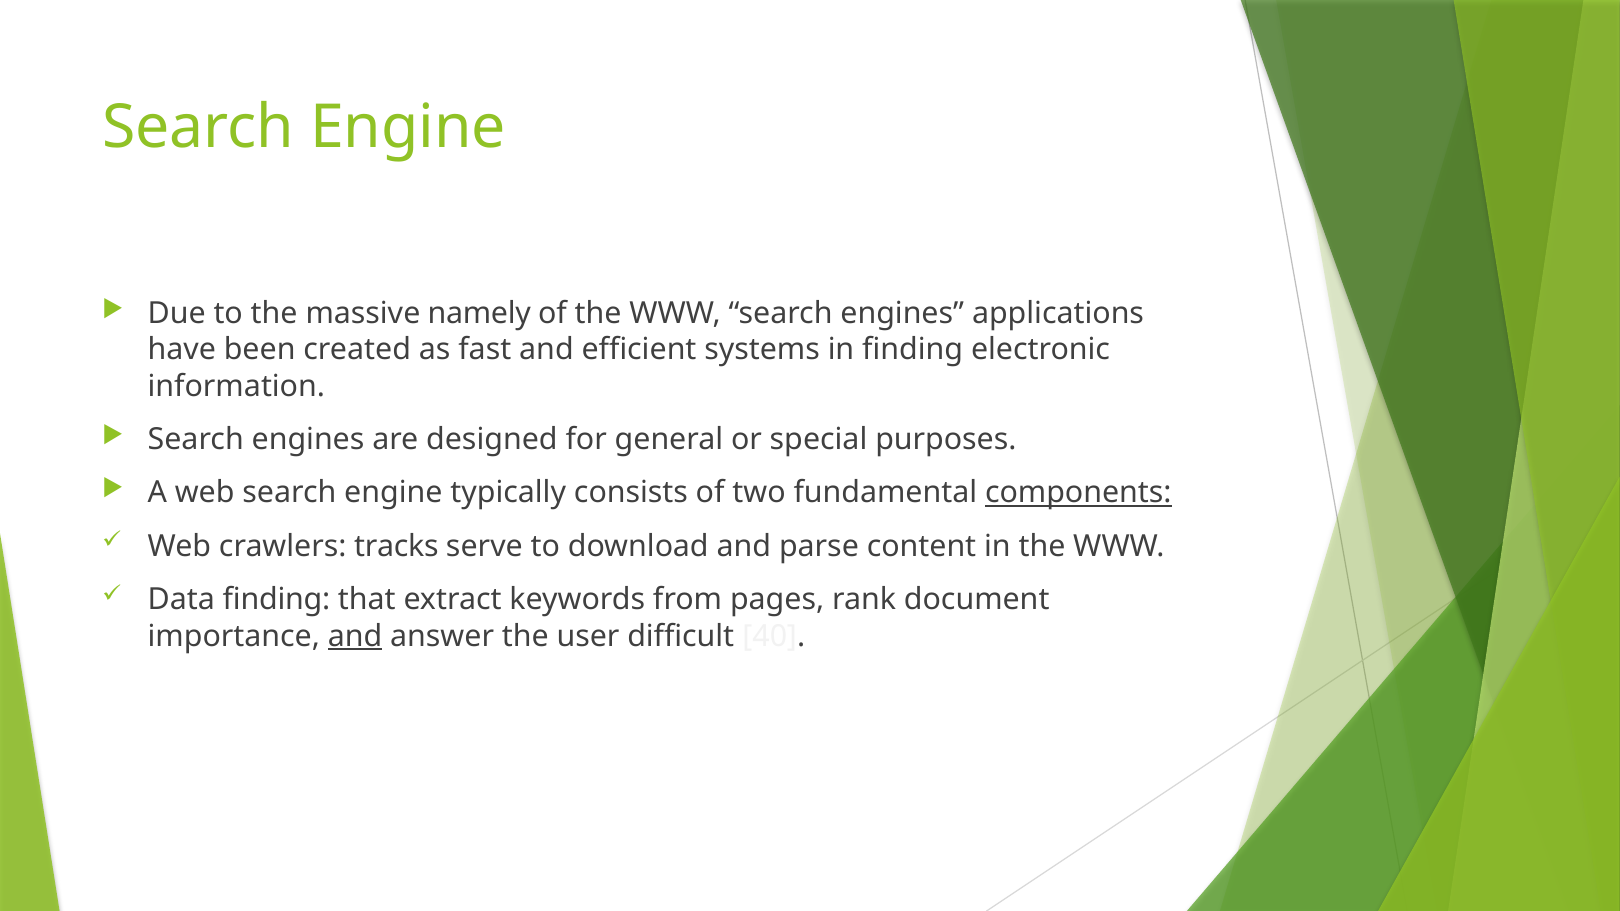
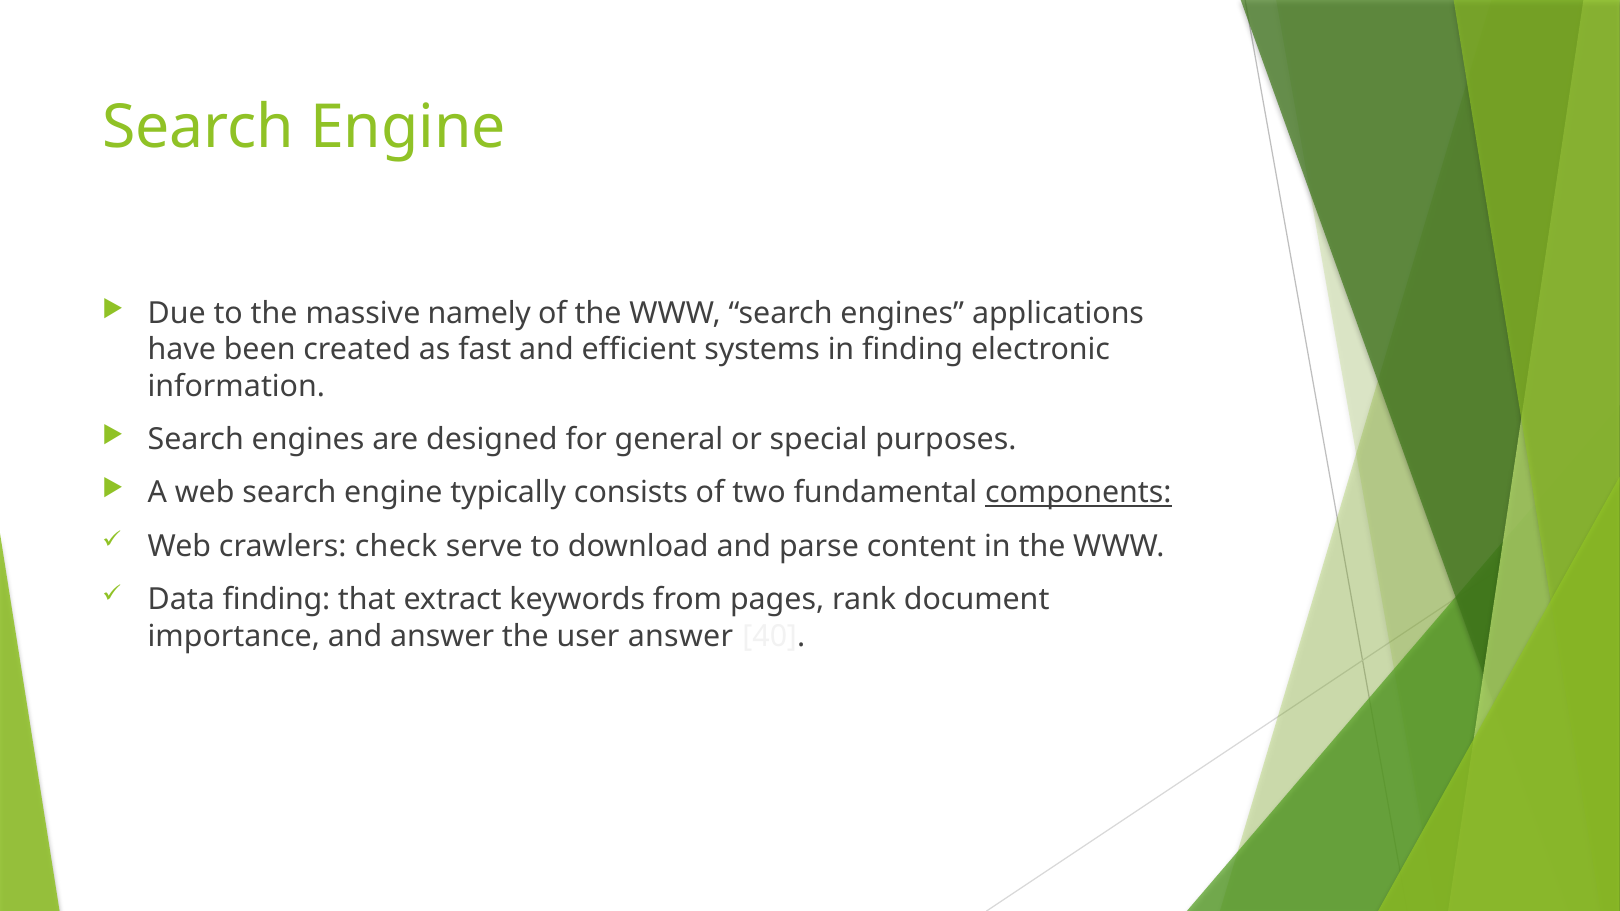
tracks: tracks -> check
and at (355, 636) underline: present -> none
user difficult: difficult -> answer
